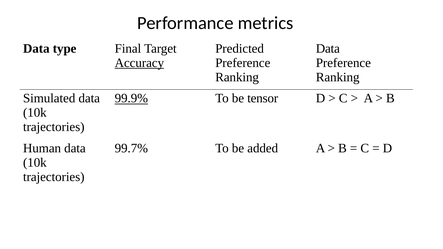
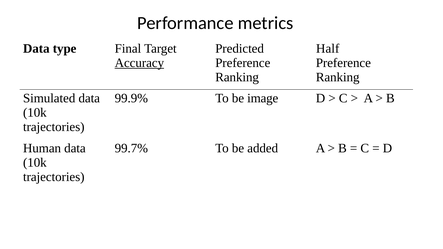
Data at (328, 49): Data -> Half
99.9% underline: present -> none
tensor: tensor -> image
